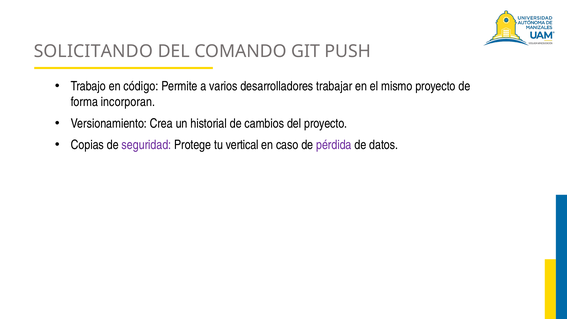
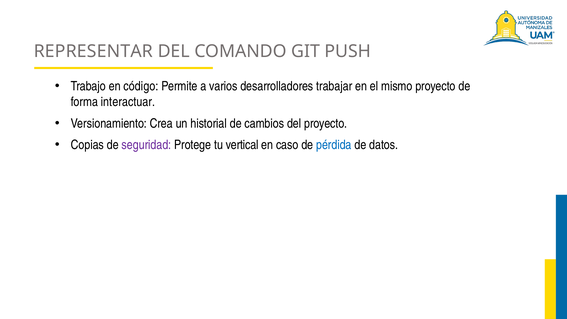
SOLICITANDO: SOLICITANDO -> REPRESENTAR
incorporan: incorporan -> interactuar
pérdida colour: purple -> blue
